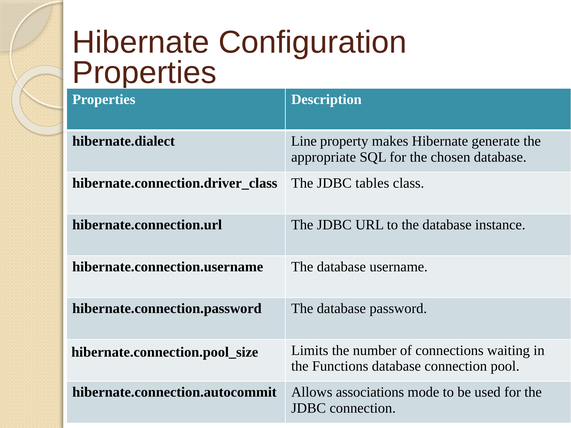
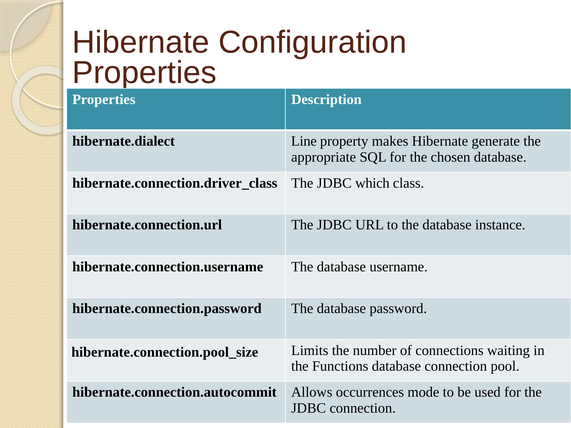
tables: tables -> which
associations: associations -> occurrences
